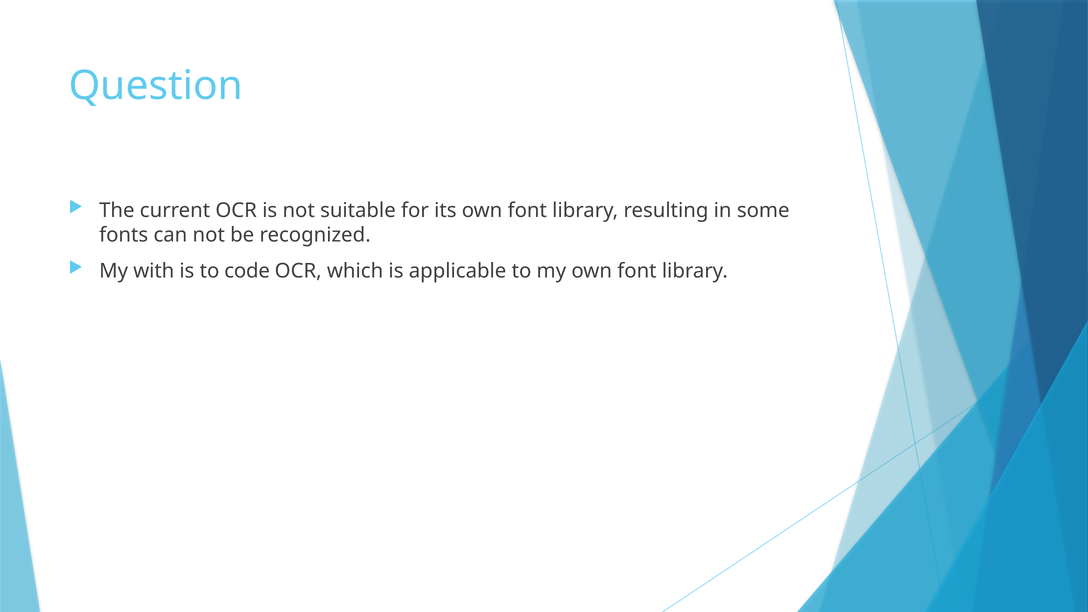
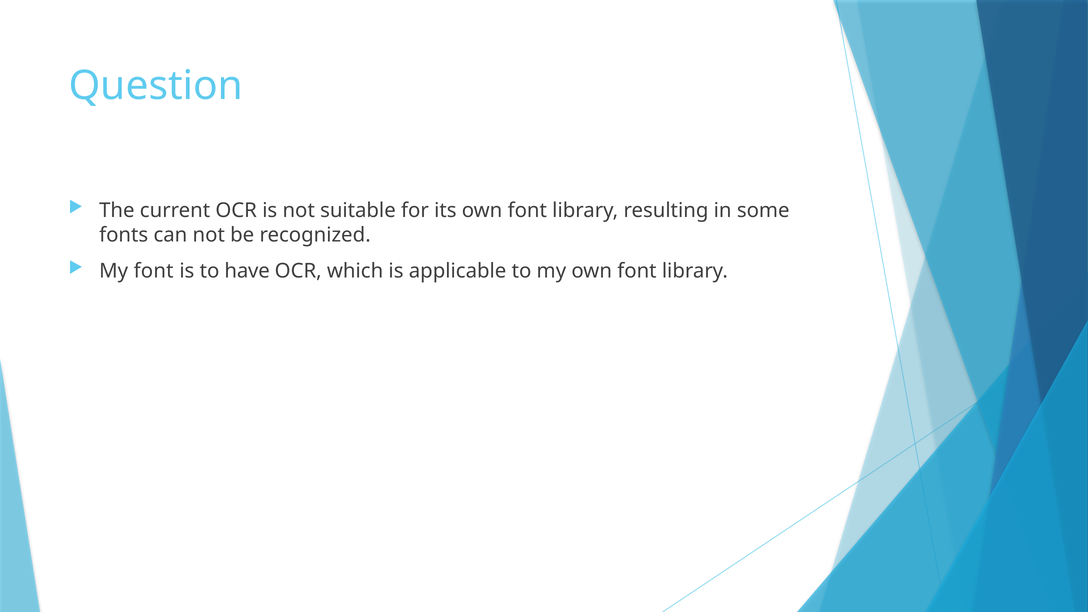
My with: with -> font
code: code -> have
